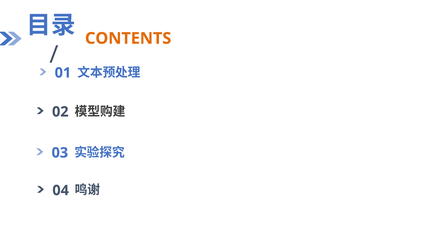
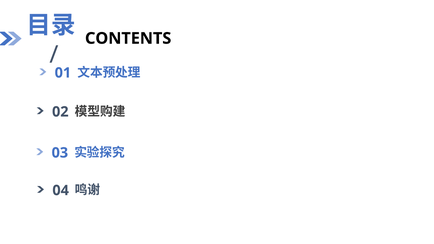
CONTENTS colour: orange -> black
